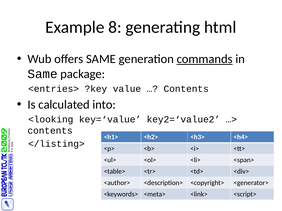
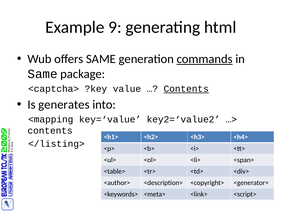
8: 8 -> 9
<entries>: <entries> -> <captcha>
Contents at (186, 89) underline: none -> present
calculated: calculated -> generates
<looking: <looking -> <mapping
